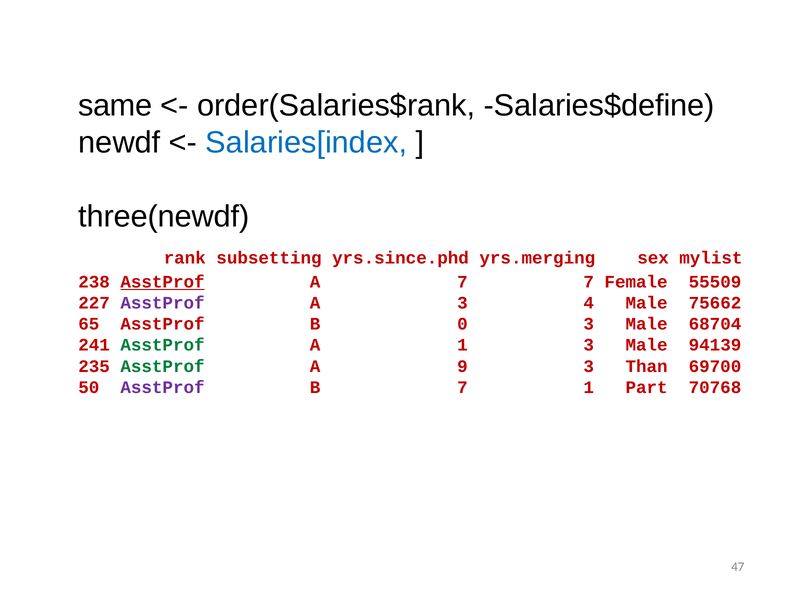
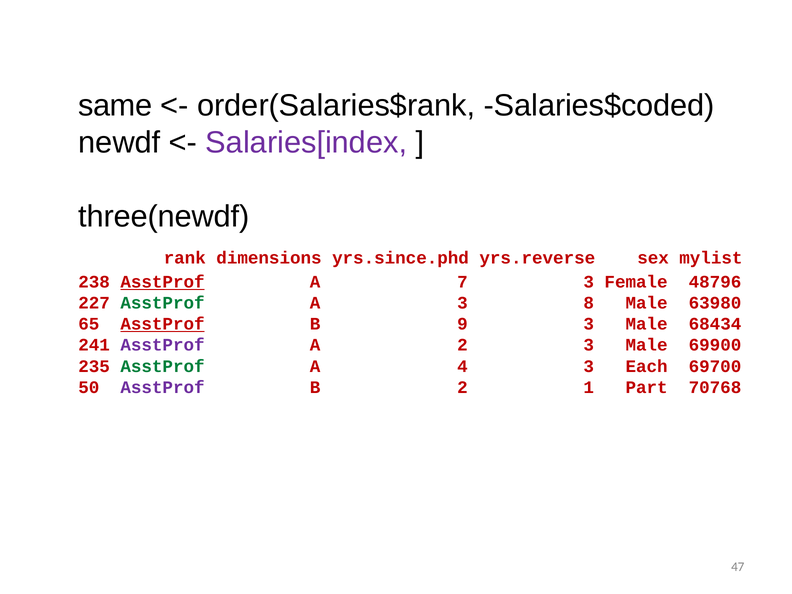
Salaries$define: Salaries$define -> Salaries$coded
Salaries[index colour: blue -> purple
subsetting: subsetting -> dimensions
yrs.merging: yrs.merging -> yrs.reverse
7 7: 7 -> 3
55509: 55509 -> 48796
AsstProf at (163, 303) colour: purple -> green
4: 4 -> 8
75662: 75662 -> 63980
AsstProf at (163, 324) underline: none -> present
0: 0 -> 9
68704: 68704 -> 68434
AsstProf at (163, 345) colour: green -> purple
A 1: 1 -> 2
94139: 94139 -> 69900
9: 9 -> 4
Than: Than -> Each
B 7: 7 -> 2
